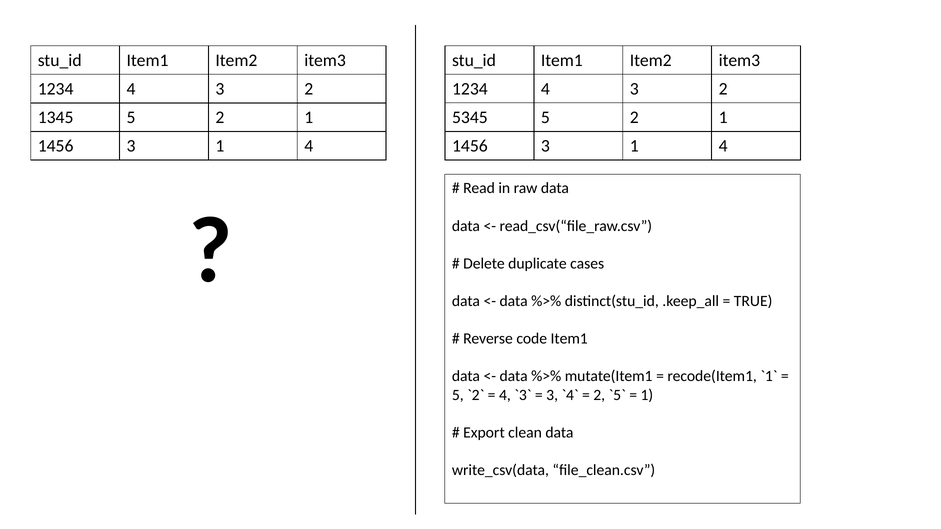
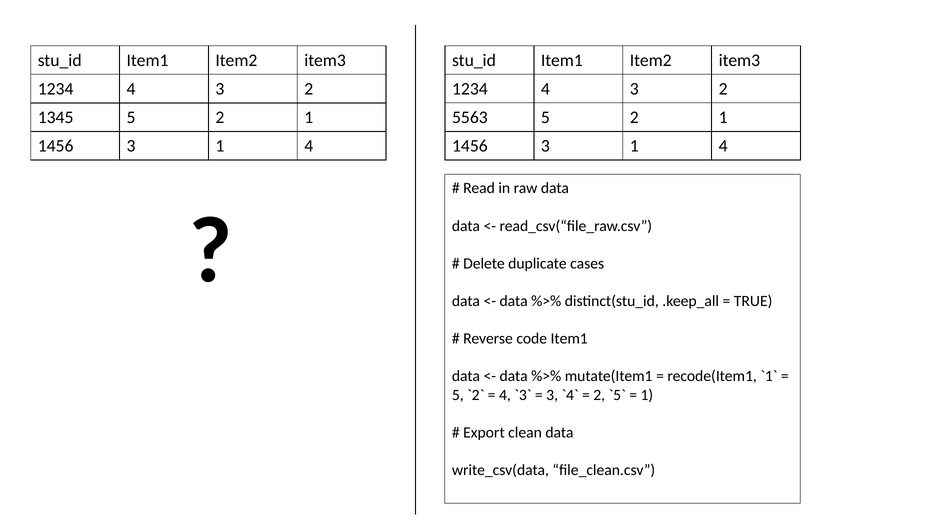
5345: 5345 -> 5563
